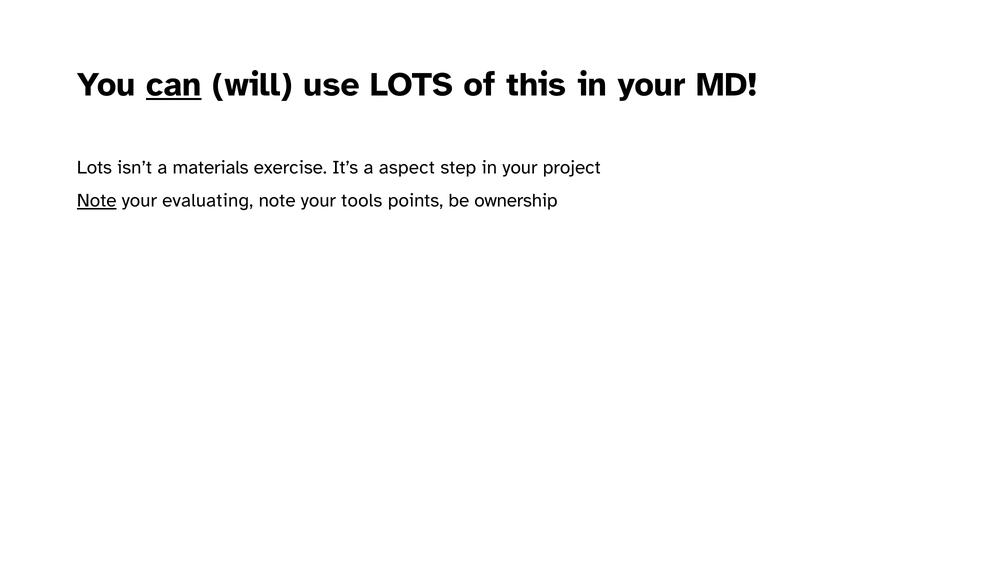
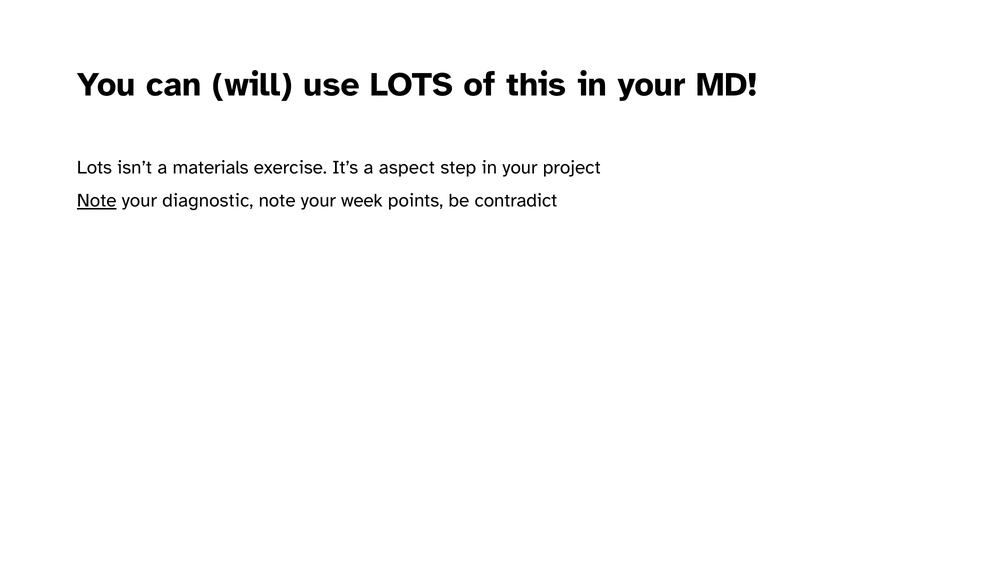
can underline: present -> none
evaluating: evaluating -> diagnostic
tools: tools -> week
ownership: ownership -> contradict
